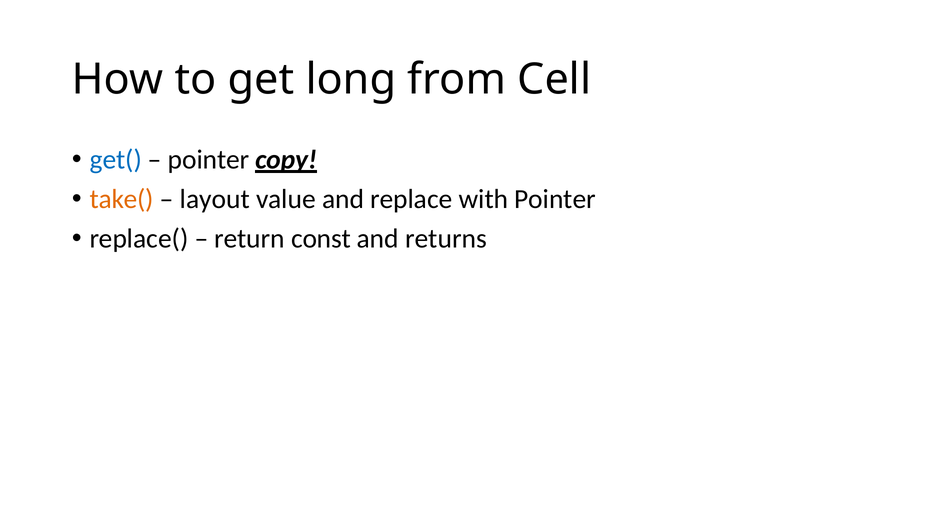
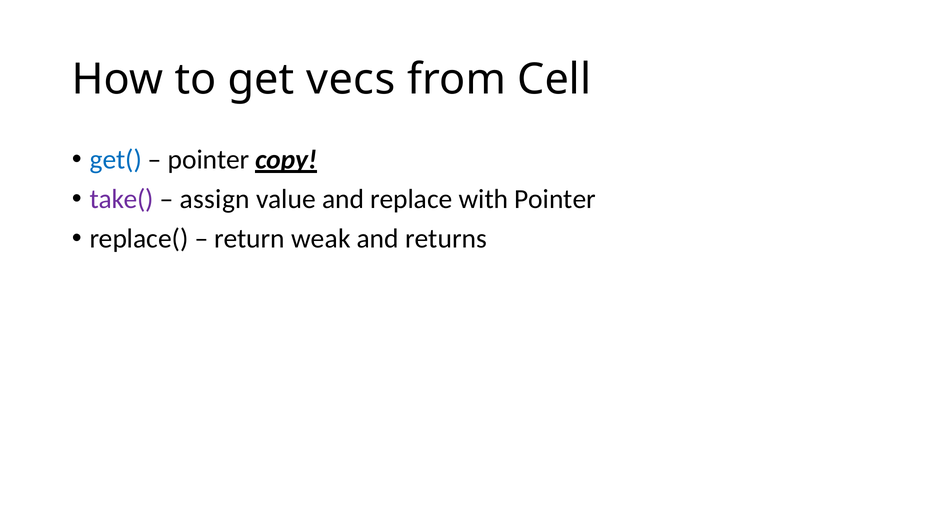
long: long -> vecs
take( colour: orange -> purple
layout: layout -> assign
const: const -> weak
